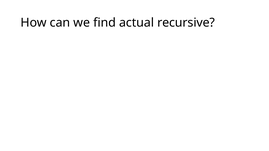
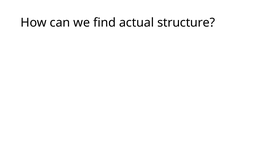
recursive: recursive -> structure
